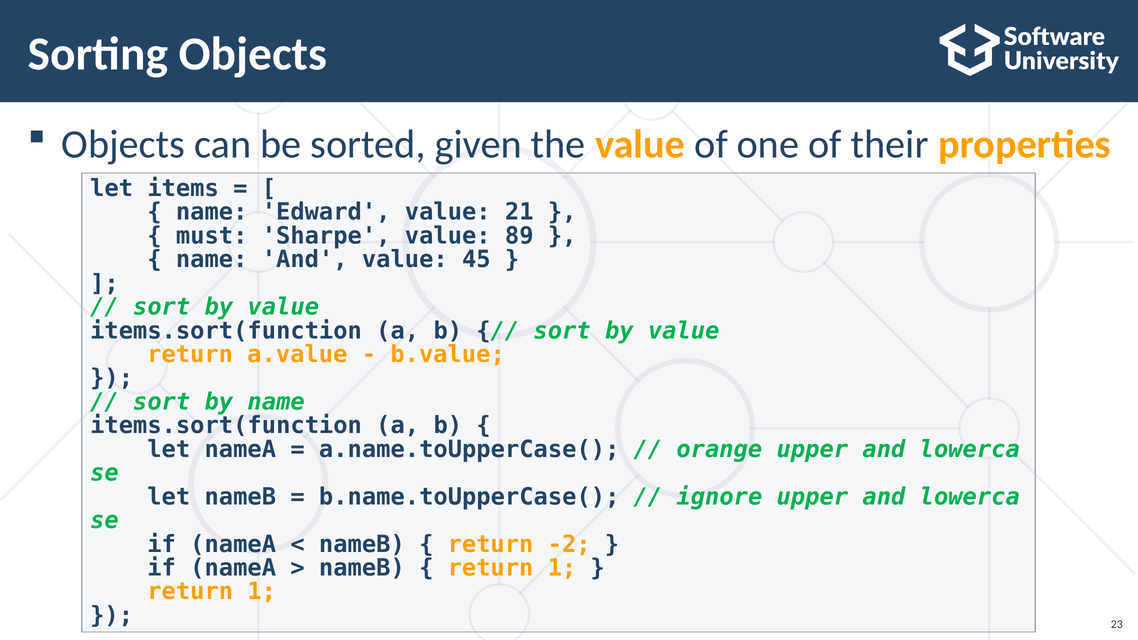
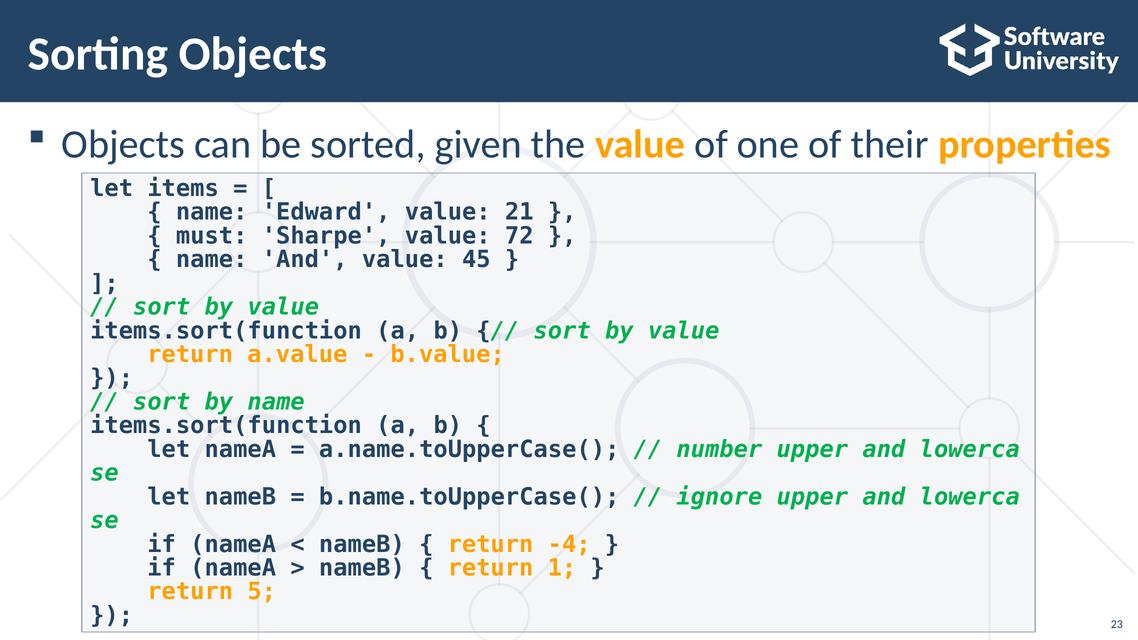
89: 89 -> 72
orange: orange -> number
-2: -2 -> -4
1 at (262, 592): 1 -> 5
